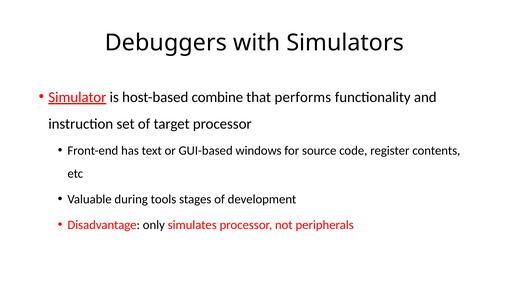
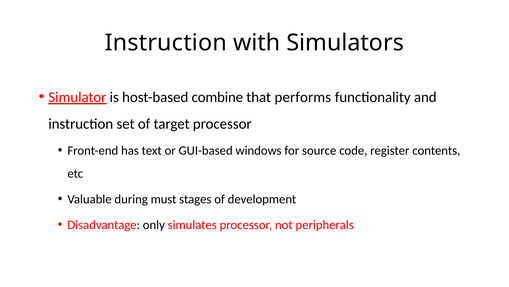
Debuggers at (166, 43): Debuggers -> Instruction
tools: tools -> must
